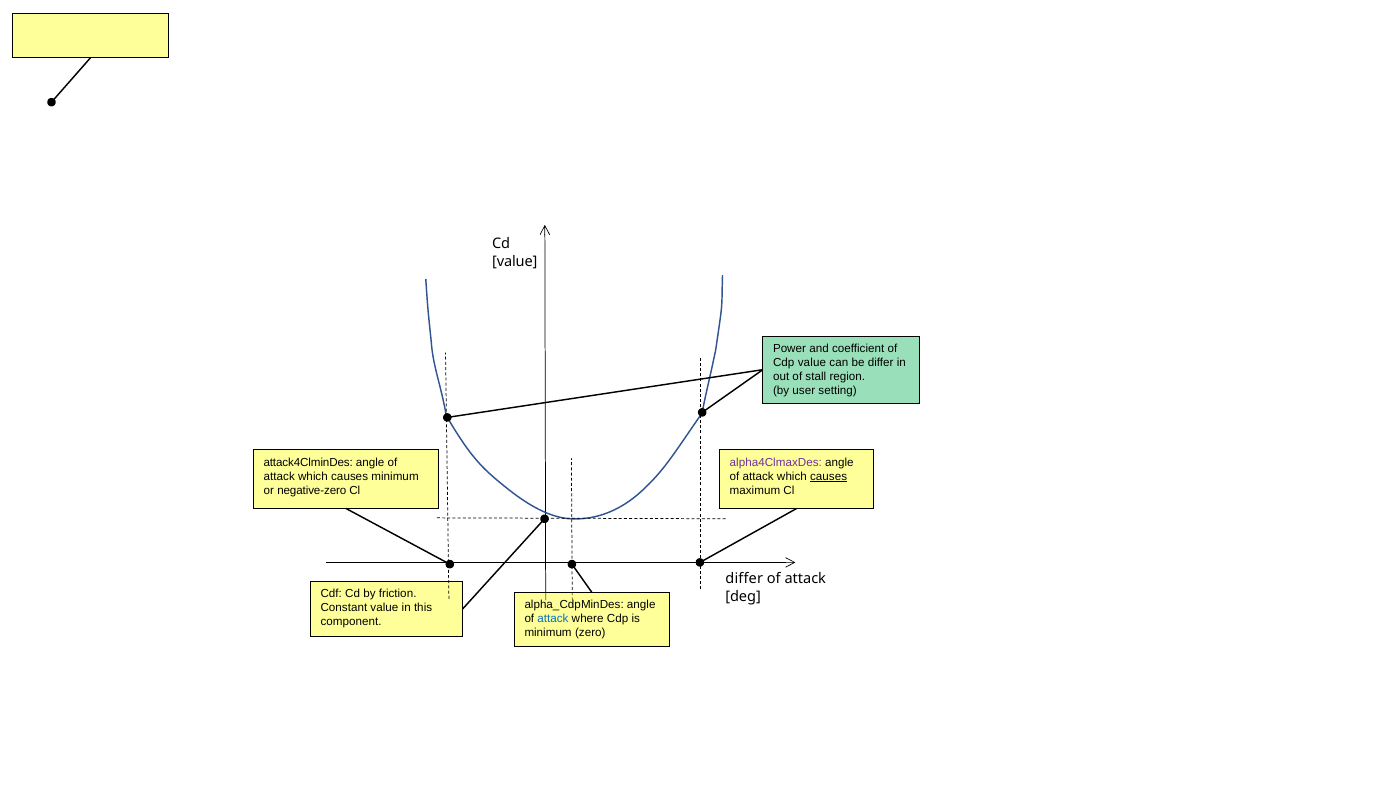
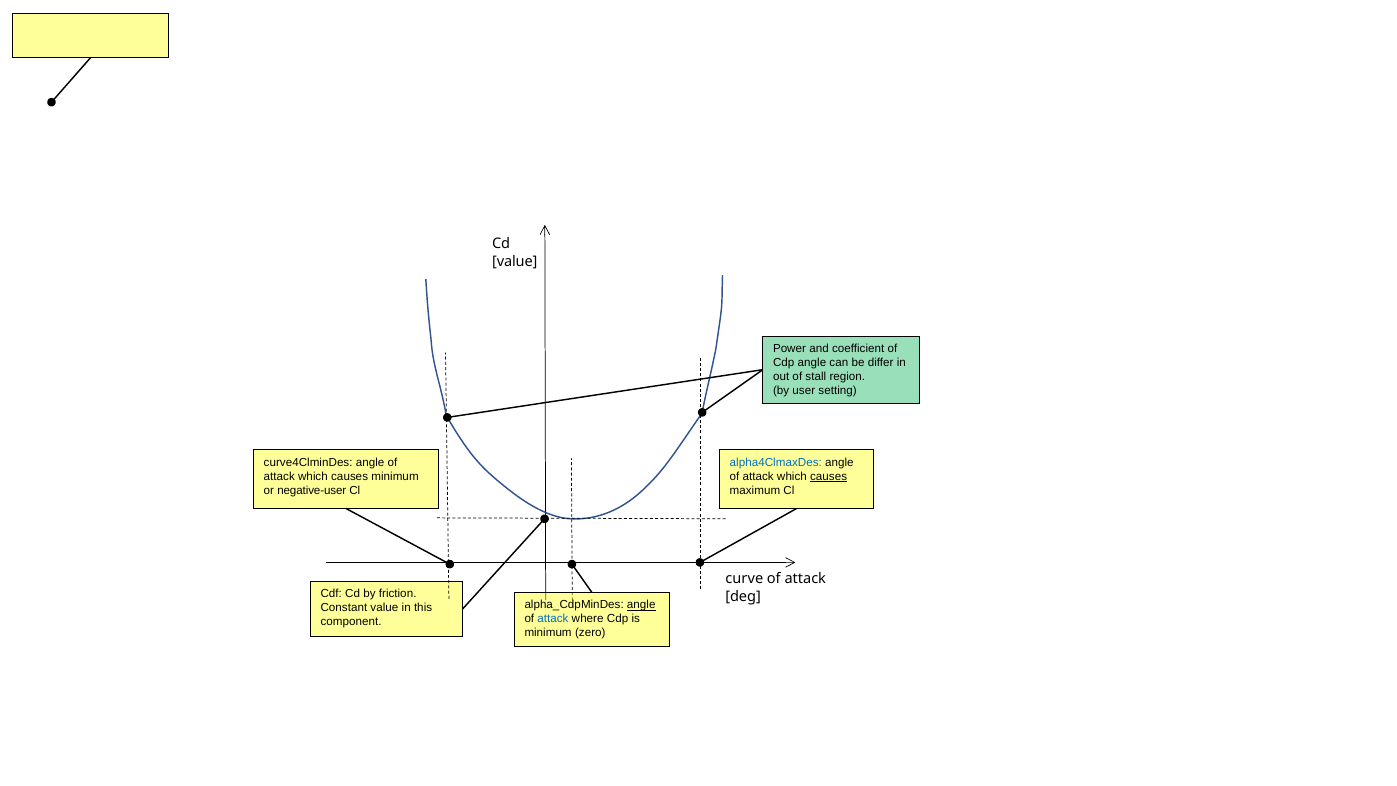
Cdp value: value -> angle
attack4ClminDes: attack4ClminDes -> curve4ClminDes
alpha4ClmaxDes colour: purple -> blue
negative-zero: negative-zero -> negative-user
differ at (744, 579): differ -> curve
angle at (641, 605) underline: none -> present
